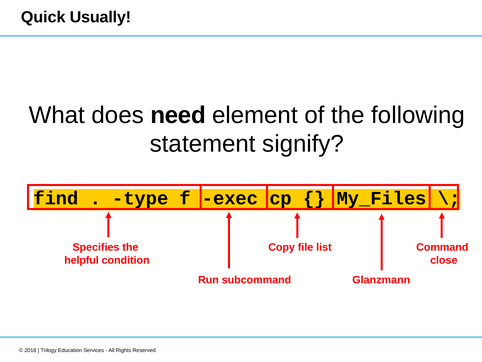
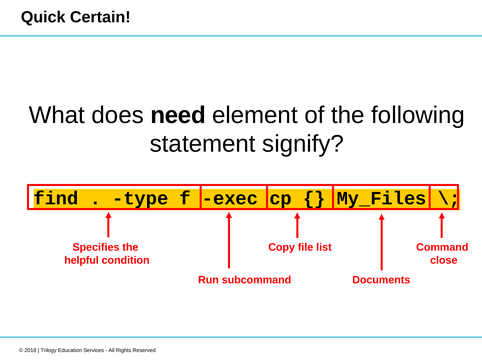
Usually: Usually -> Certain
Glanzmann: Glanzmann -> Documents
